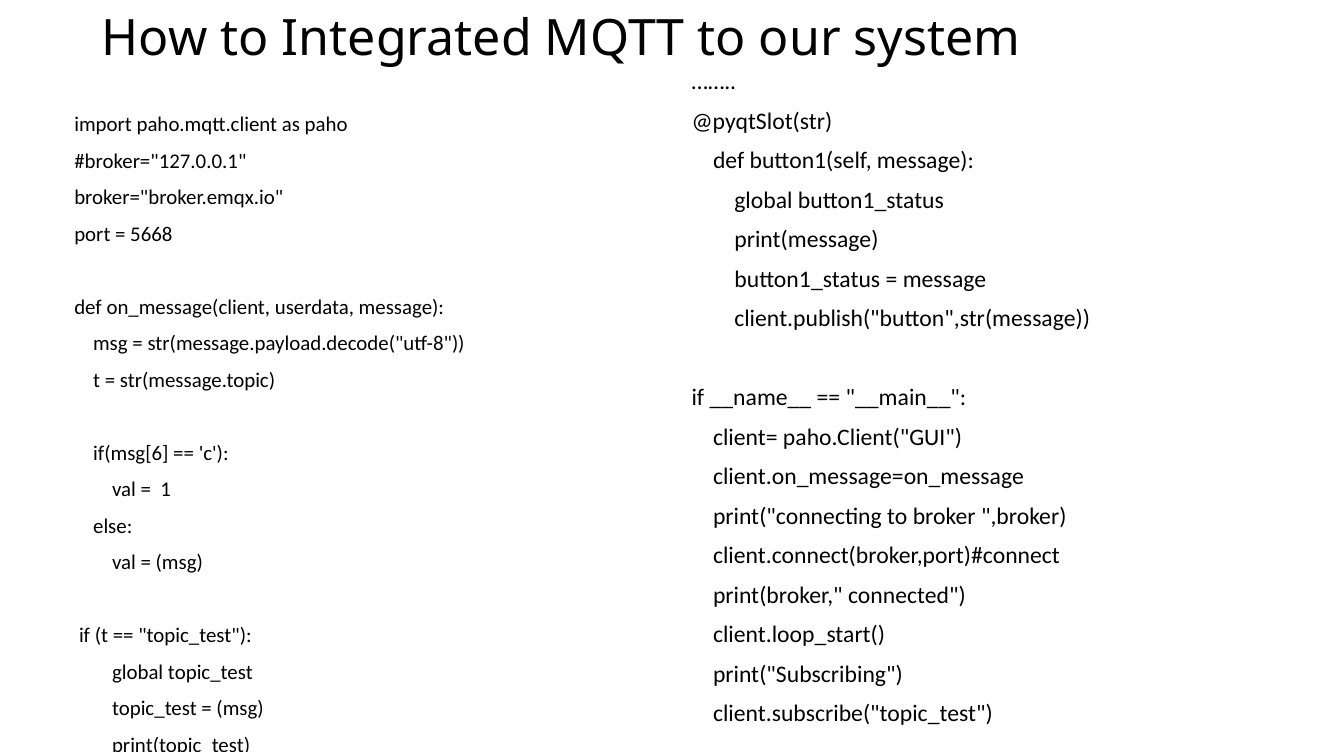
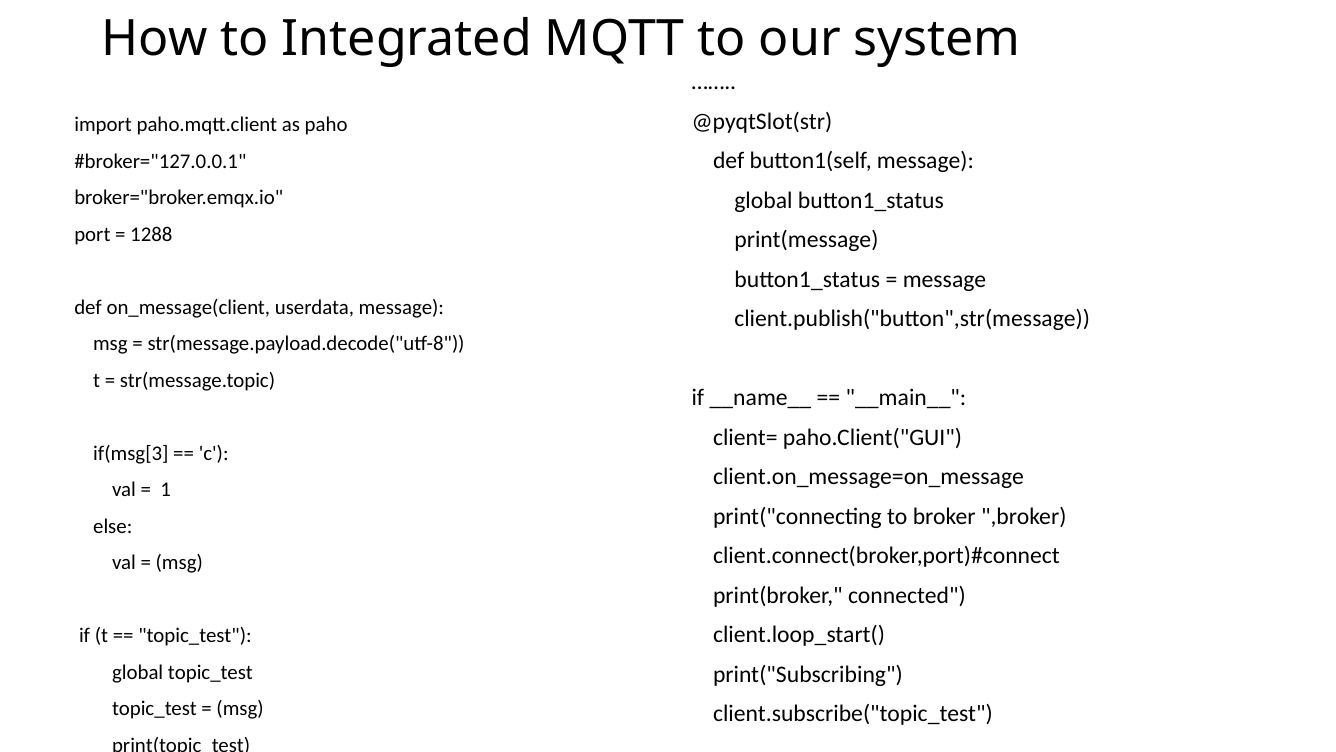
5668: 5668 -> 1288
if(msg[6: if(msg[6 -> if(msg[3
